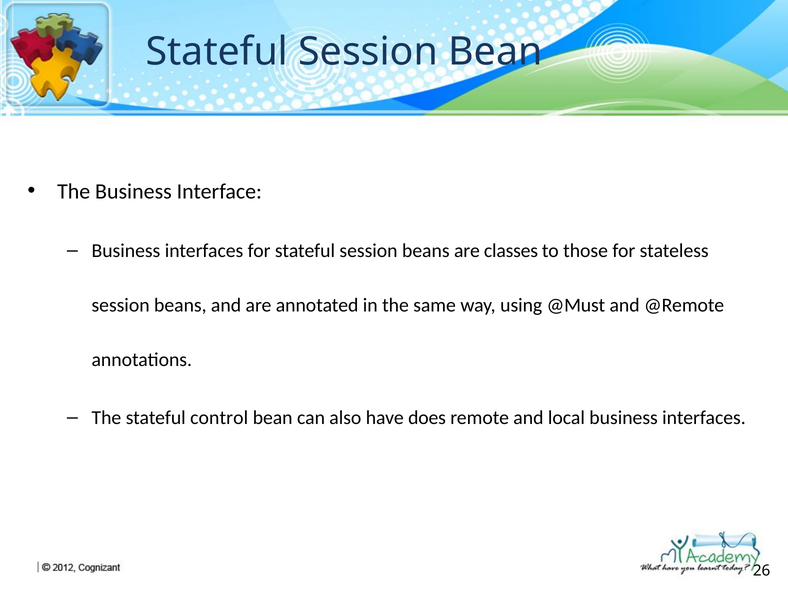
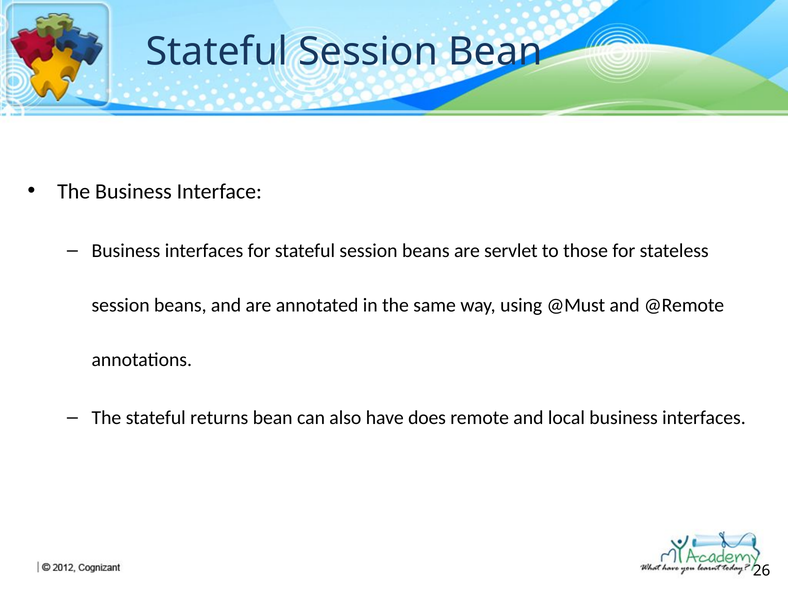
classes: classes -> servlet
control: control -> returns
